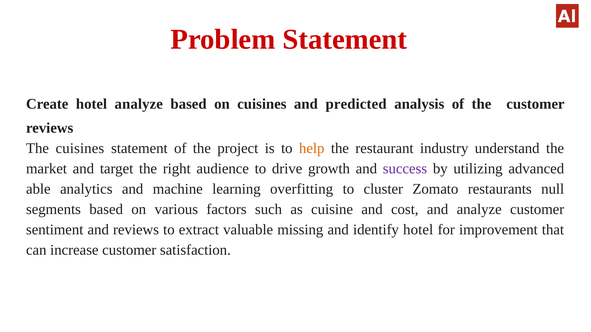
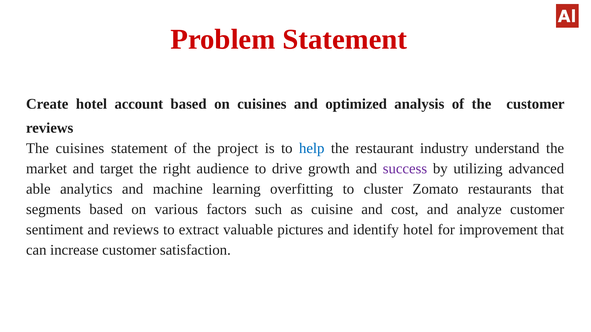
hotel analyze: analyze -> account
predicted: predicted -> optimized
help colour: orange -> blue
restaurants null: null -> that
missing: missing -> pictures
